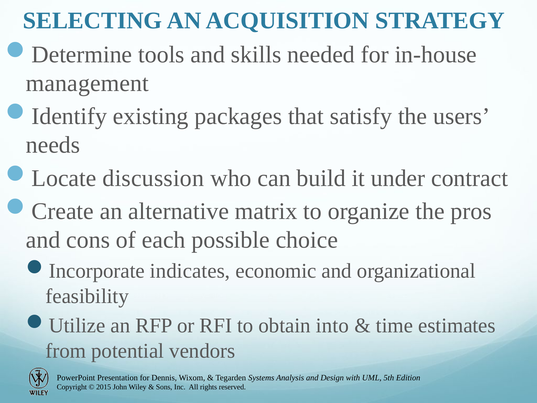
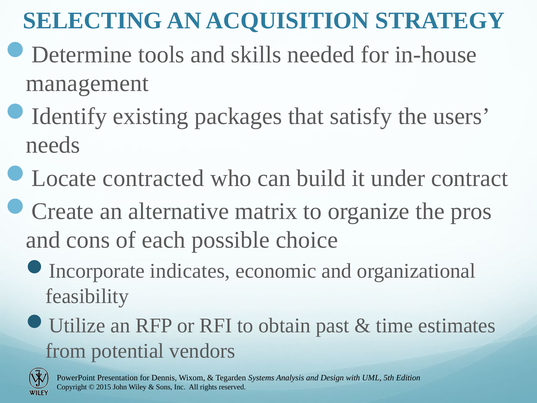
discussion: discussion -> contracted
into: into -> past
